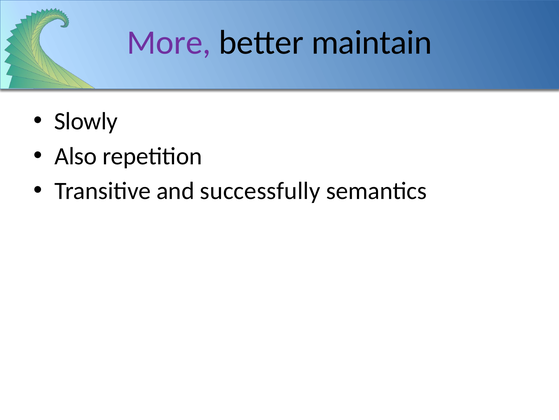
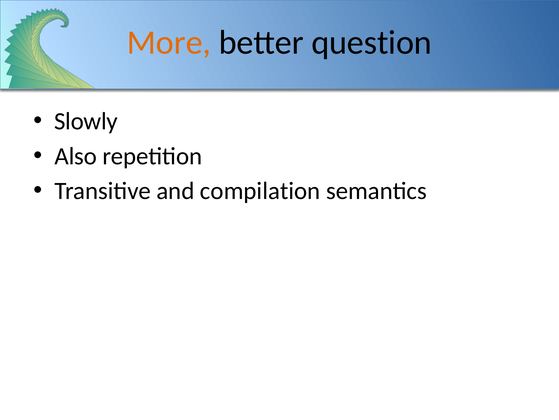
More colour: purple -> orange
maintain: maintain -> question
successfully: successfully -> compilation
